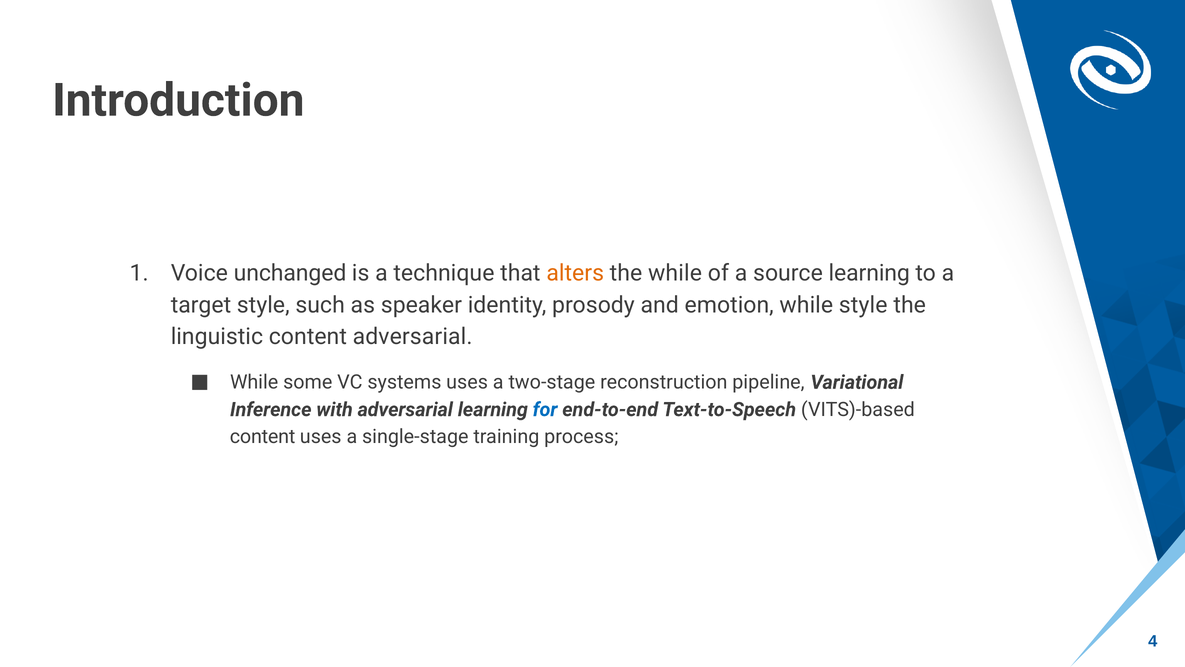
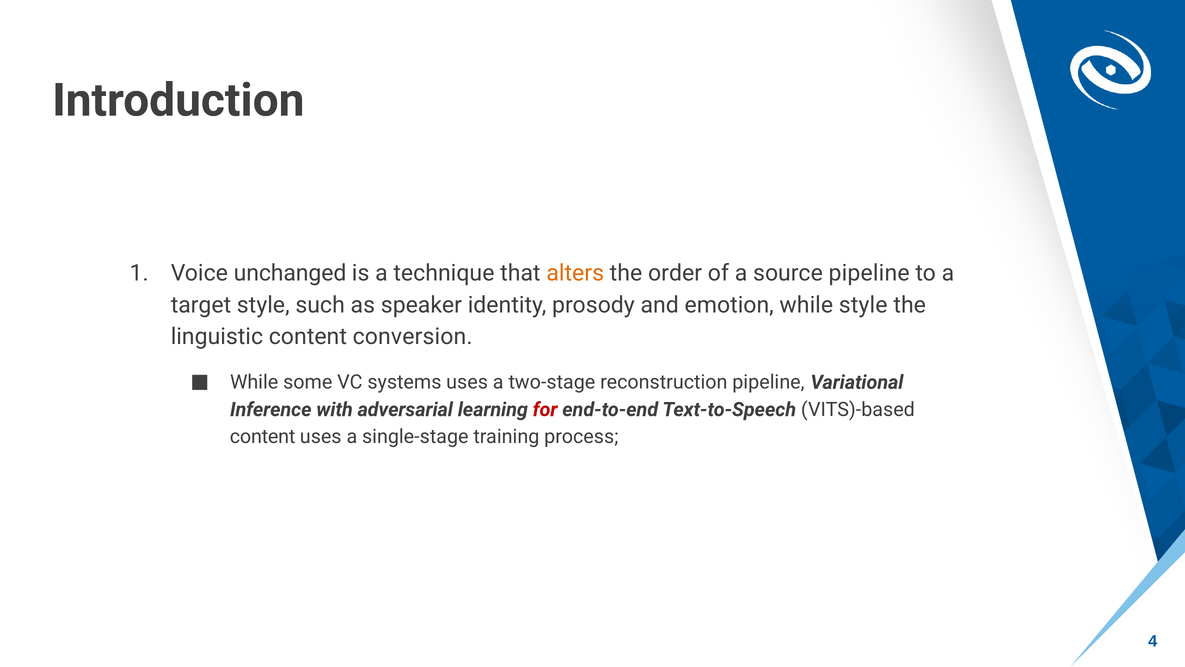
the while: while -> order
source learning: learning -> pipeline
content adversarial: adversarial -> conversion
for colour: blue -> red
